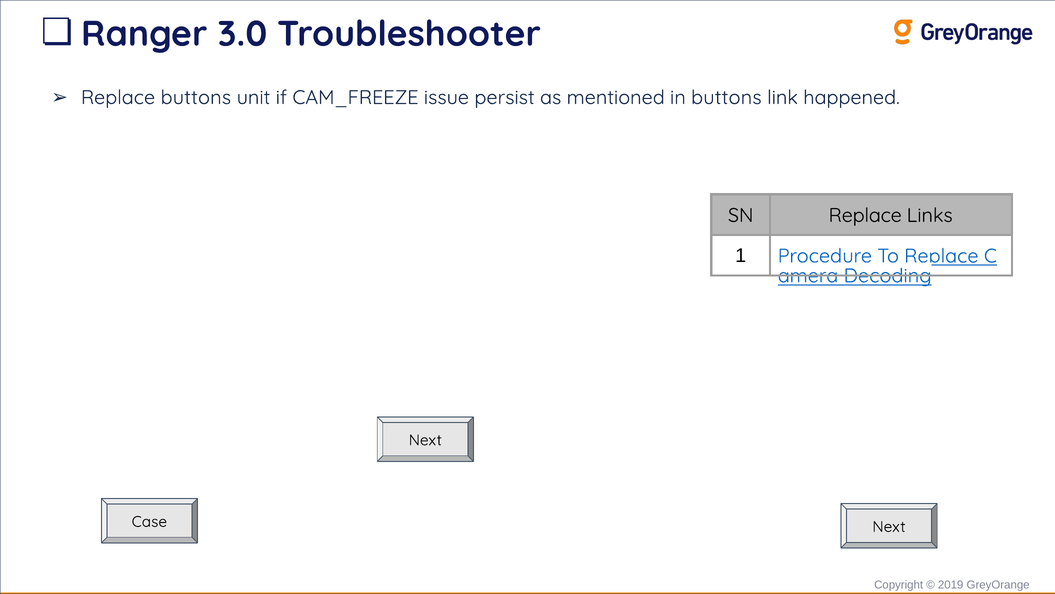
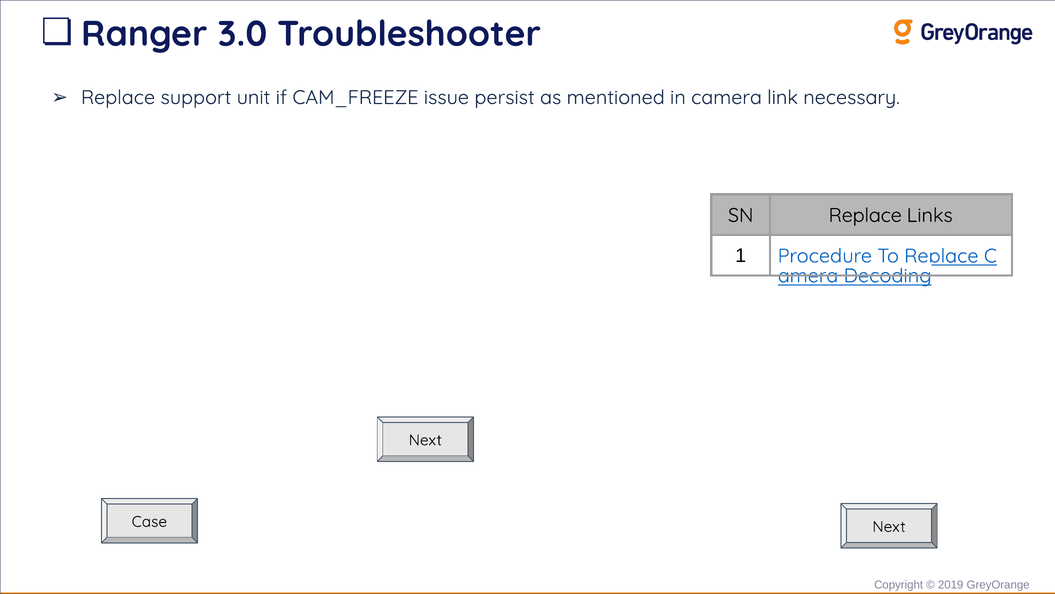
Replace buttons: buttons -> support
in buttons: buttons -> camera
happened: happened -> necessary
